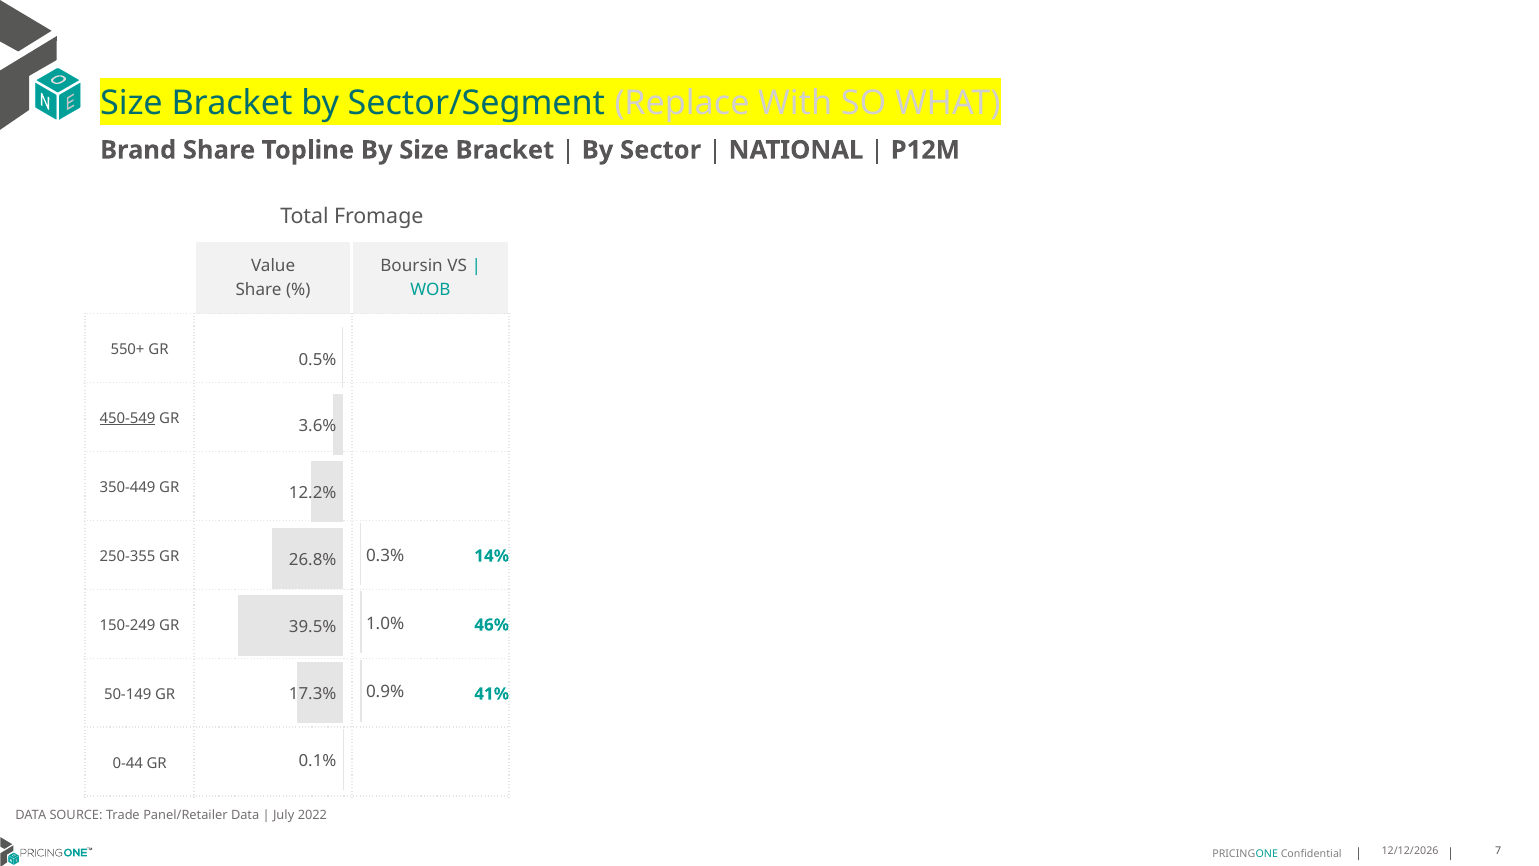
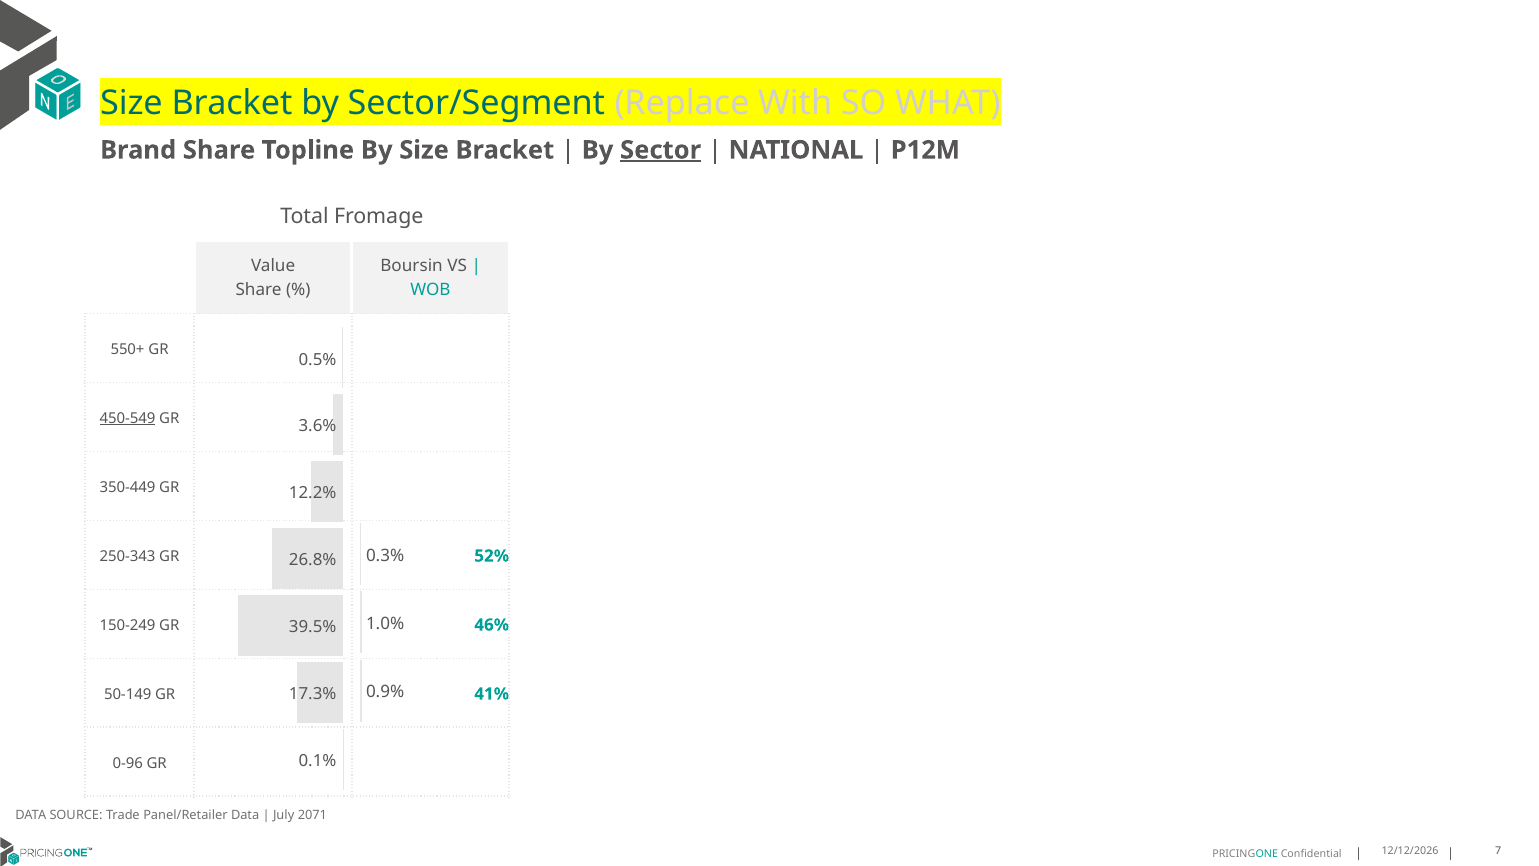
Sector underline: none -> present
250-355: 250-355 -> 250-343
14%: 14% -> 52%
0-44: 0-44 -> 0-96
2022: 2022 -> 2071
